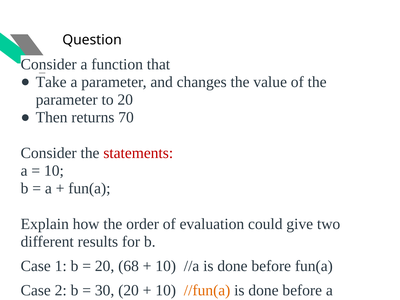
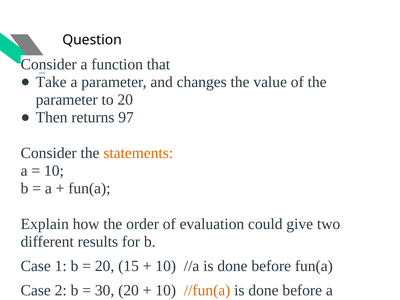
70: 70 -> 97
statements colour: red -> orange
68: 68 -> 15
